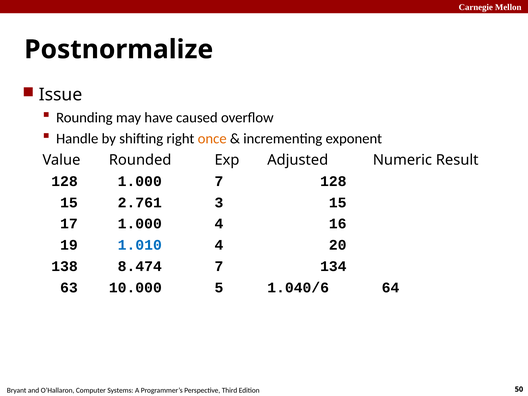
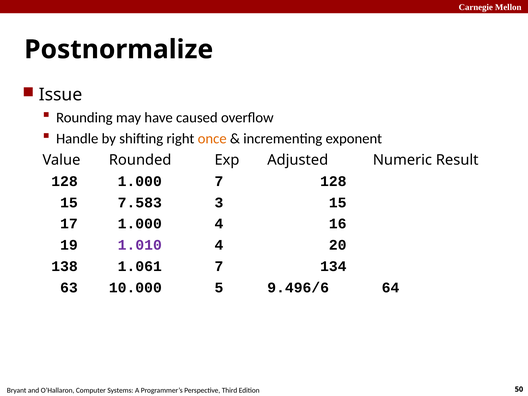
2.761: 2.761 -> 7.583
1.010 colour: blue -> purple
8.474: 8.474 -> 1.061
1.040/6: 1.040/6 -> 9.496/6
